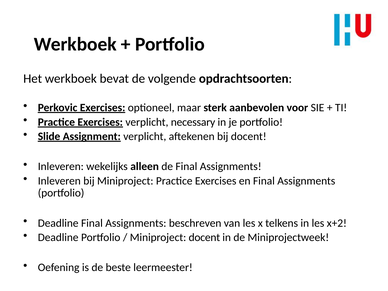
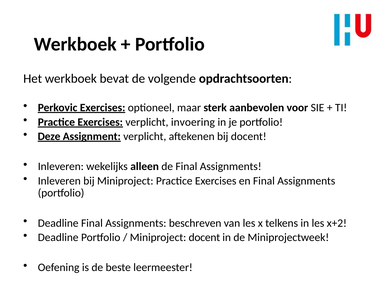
necessary: necessary -> invoering
Slide: Slide -> Deze
